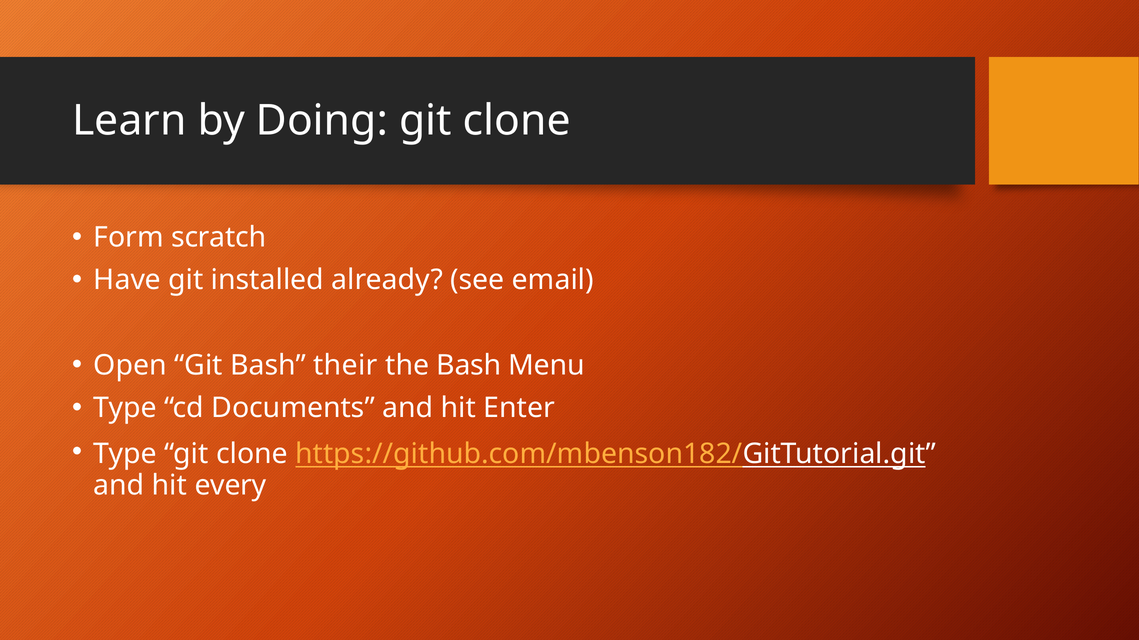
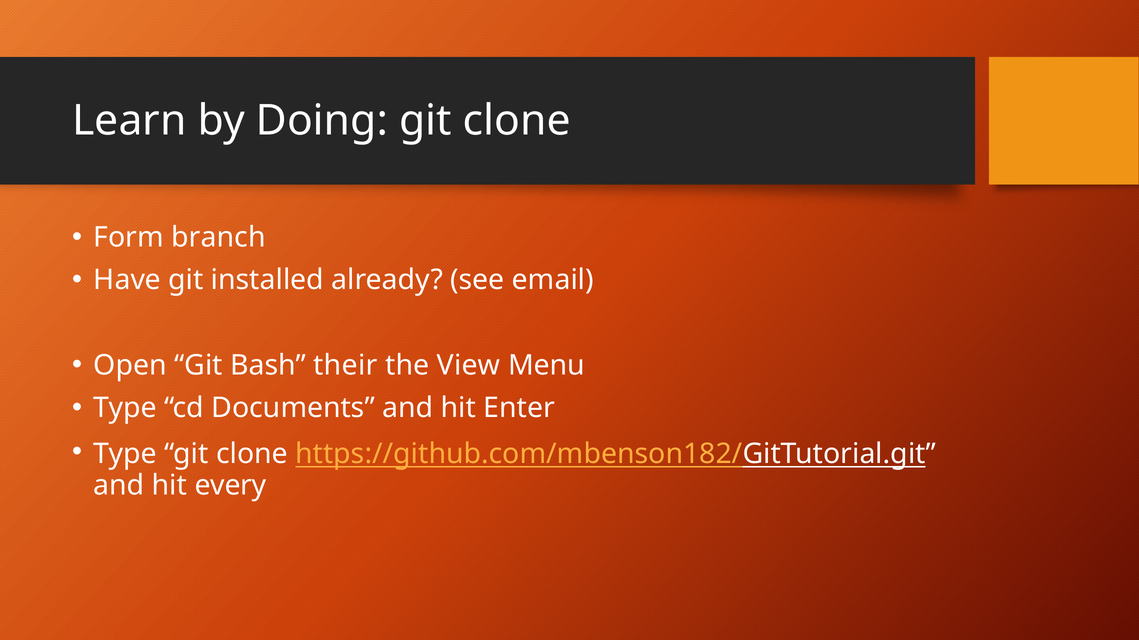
scratch: scratch -> branch
the Bash: Bash -> View
